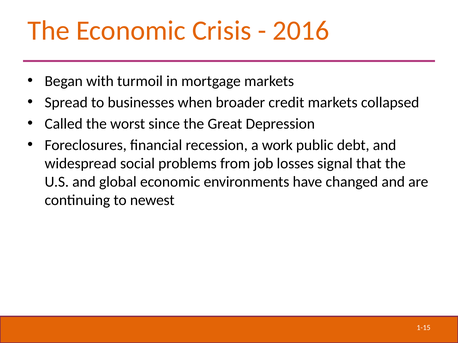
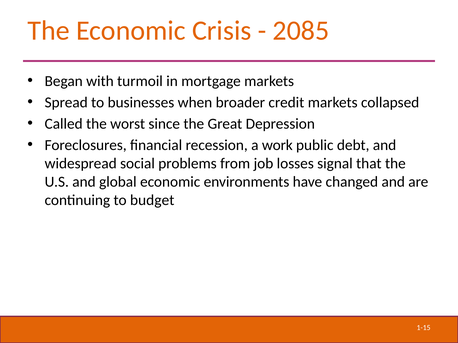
2016: 2016 -> 2085
newest: newest -> budget
